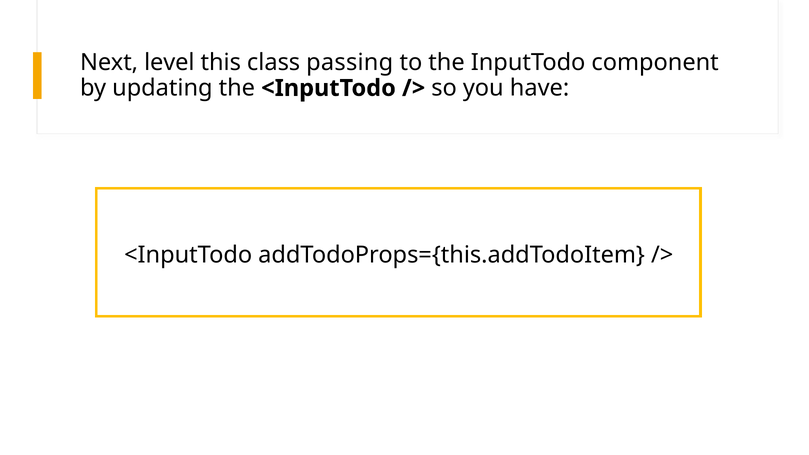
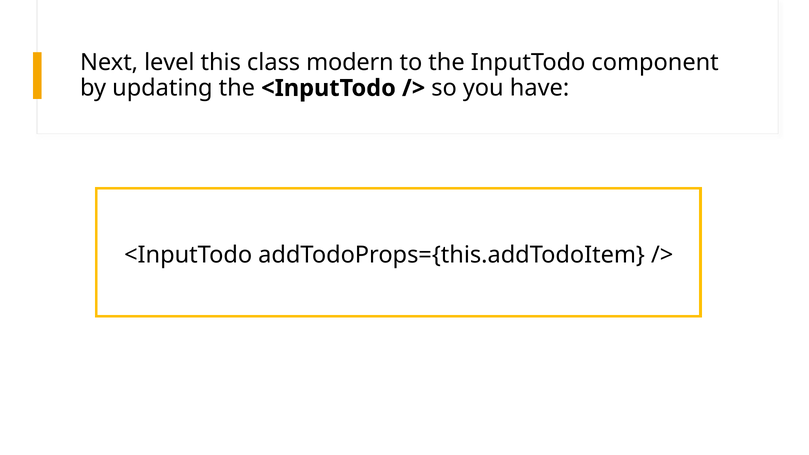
passing: passing -> modern
